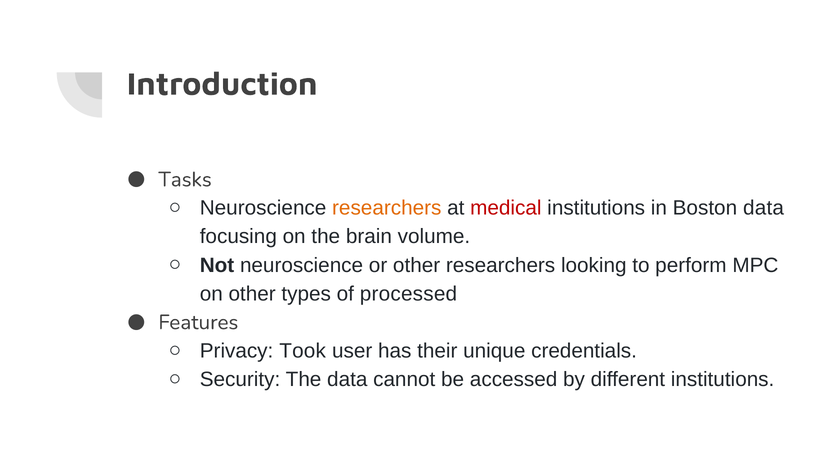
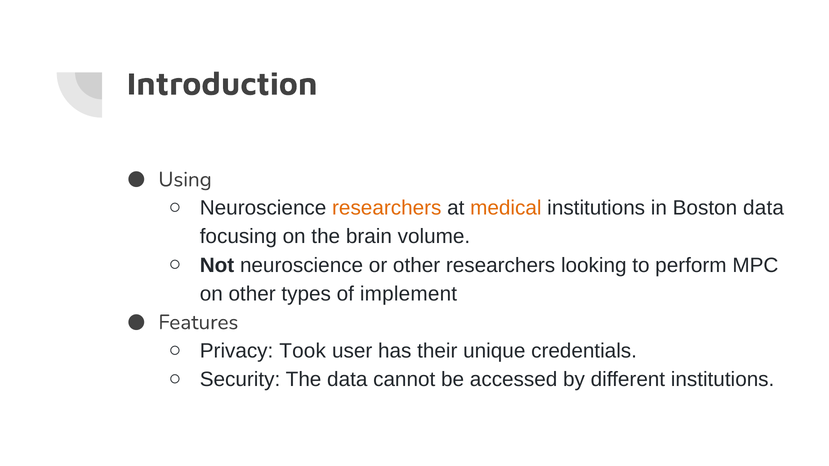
Tasks: Tasks -> Using
medical colour: red -> orange
processed: processed -> implement
